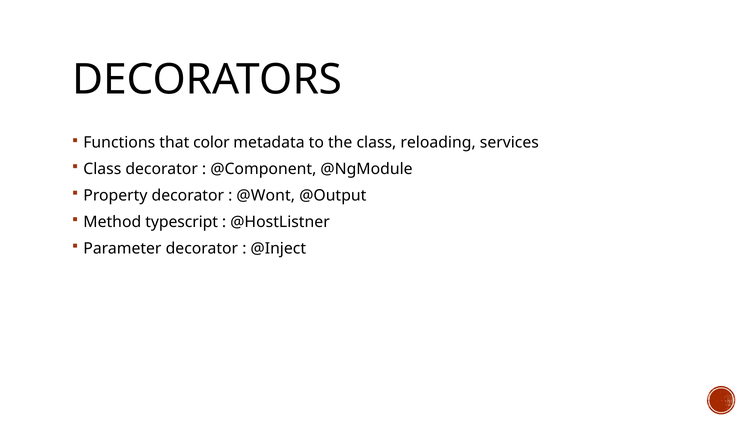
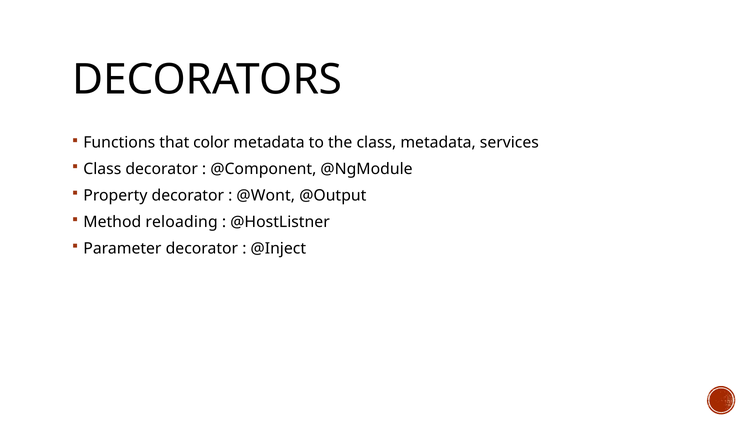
class reloading: reloading -> metadata
typescript: typescript -> reloading
